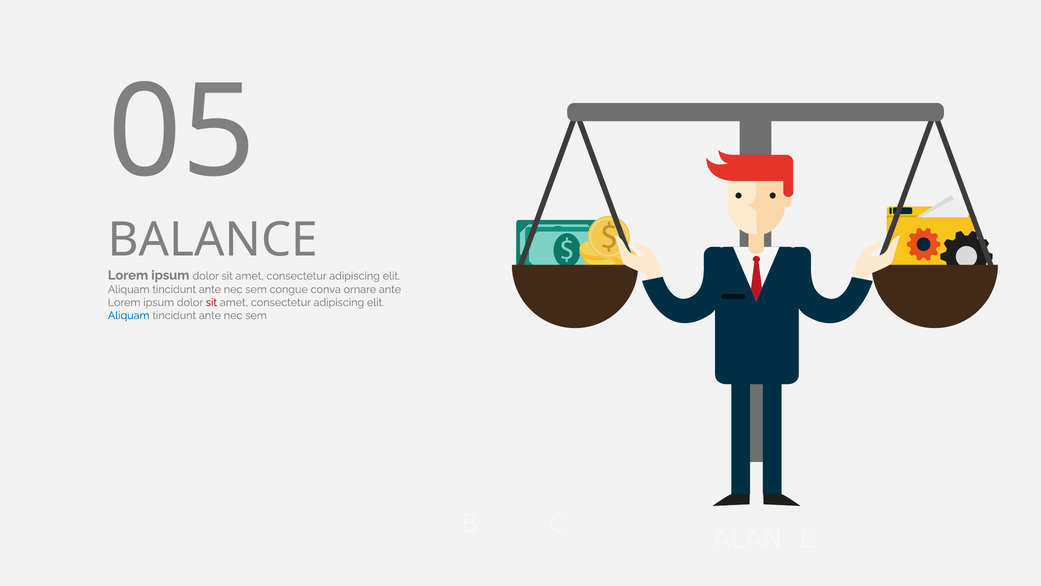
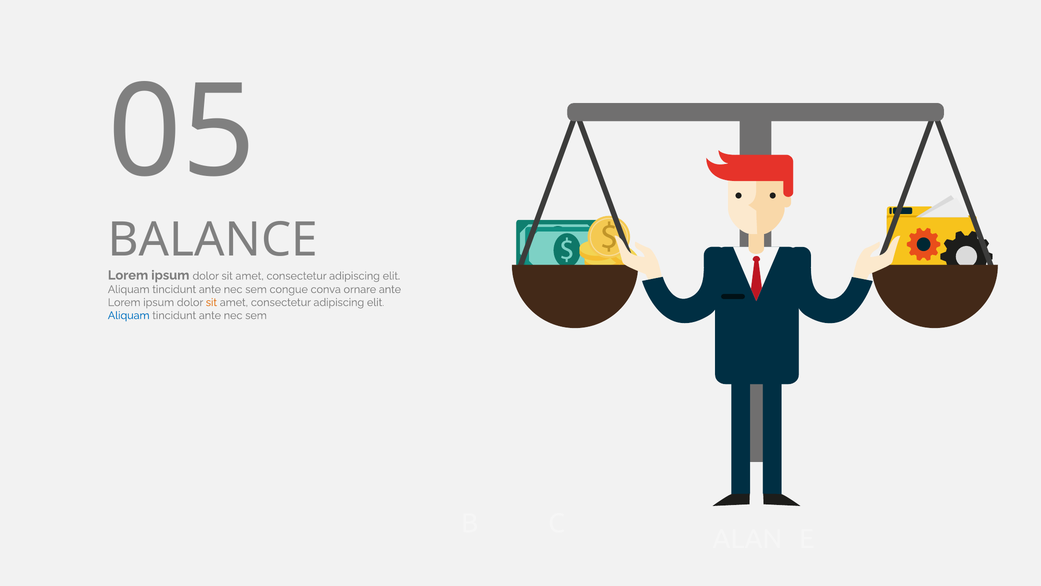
sit at (211, 302) colour: red -> orange
